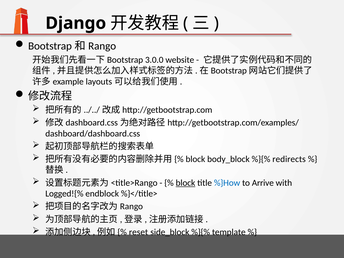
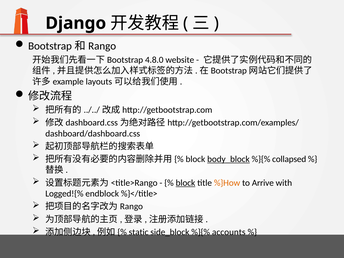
3.0.0: 3.0.0 -> 4.8.0
body_block underline: none -> present
redirects: redirects -> collapsed
%}How colour: blue -> orange
reset: reset -> static
template: template -> accounts
